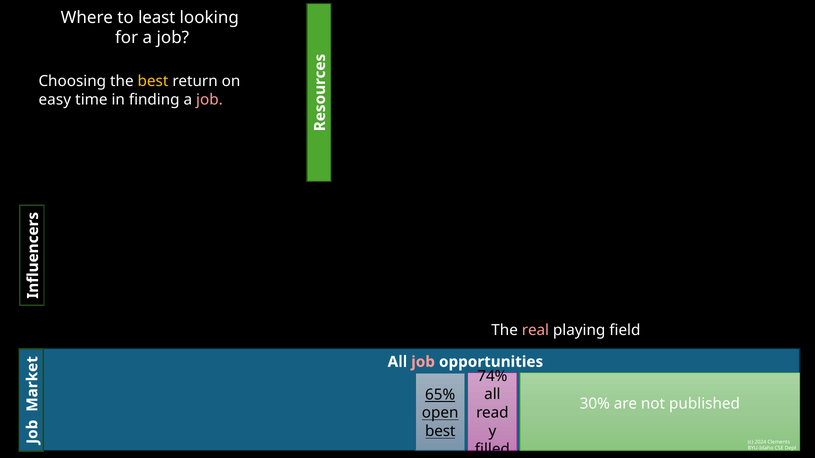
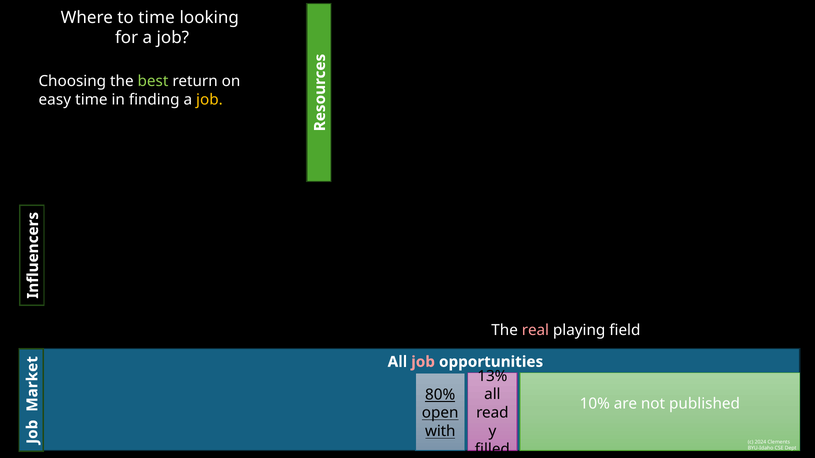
to least: least -> time
best at (153, 81) colour: yellow -> light green
job at (209, 100) colour: pink -> yellow
74%: 74% -> 13%
65%: 65% -> 80%
30%: 30% -> 10%
best at (440, 432): best -> with
